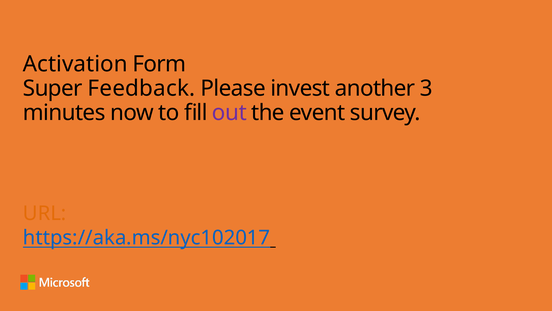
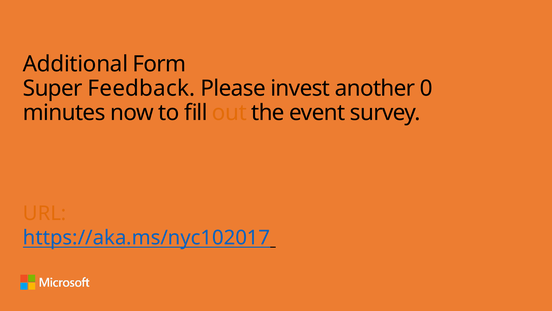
Activation: Activation -> Additional
3: 3 -> 0
out colour: purple -> orange
